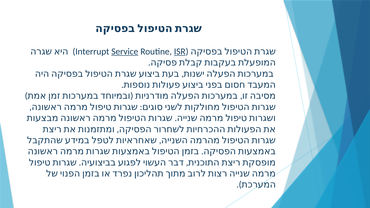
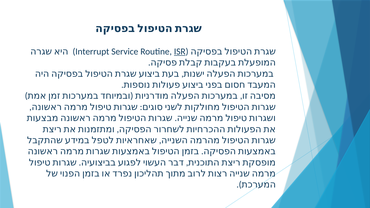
Service underline: present -> none
